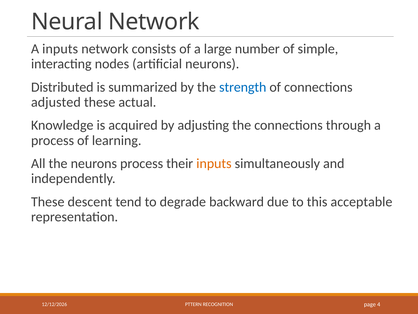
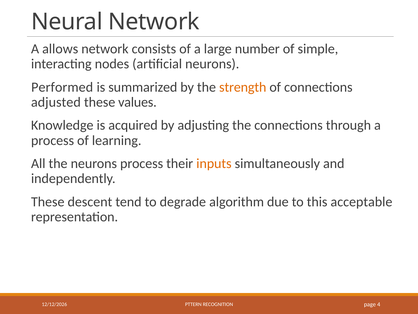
A inputs: inputs -> allows
Distributed: Distributed -> Performed
strength colour: blue -> orange
actual: actual -> values
backward: backward -> algorithm
